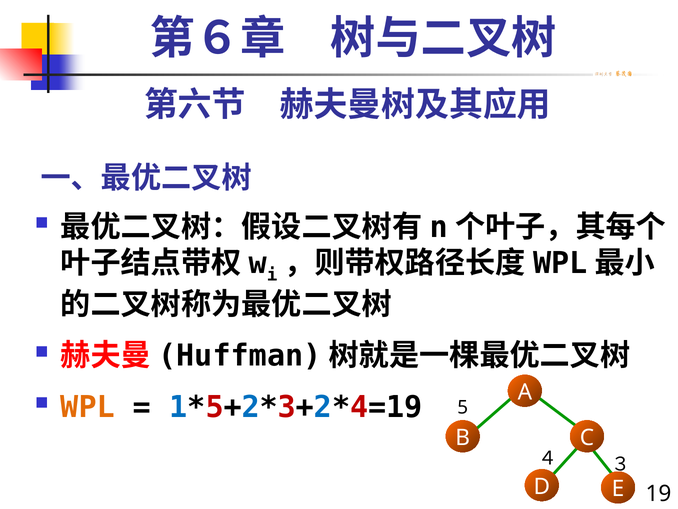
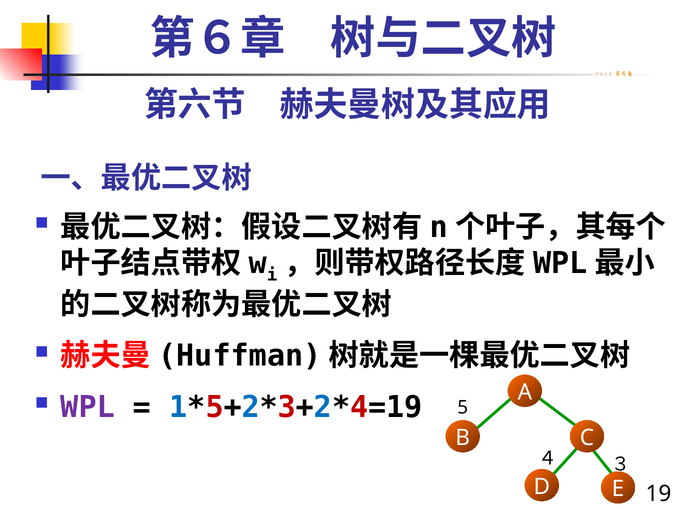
WPL colour: orange -> purple
